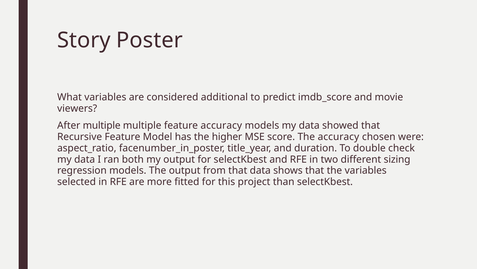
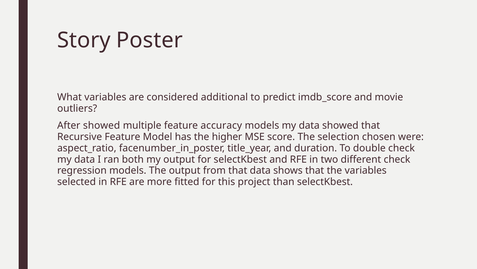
viewers: viewers -> outliers
After multiple: multiple -> showed
The accuracy: accuracy -> selection
different sizing: sizing -> check
